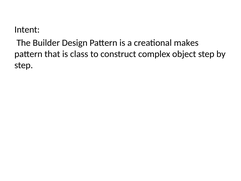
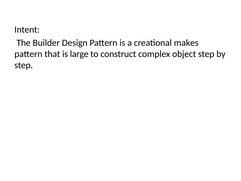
class: class -> large
